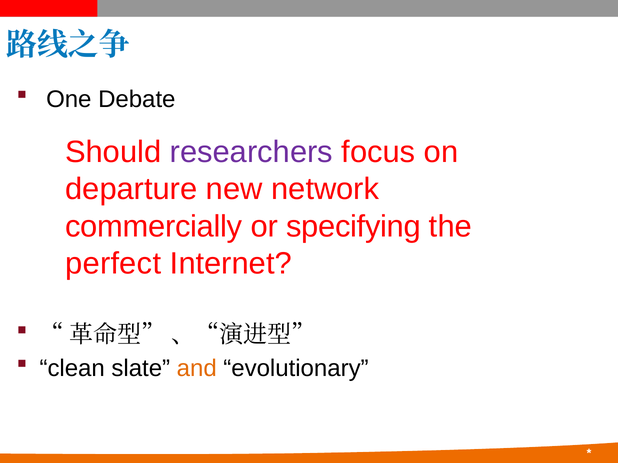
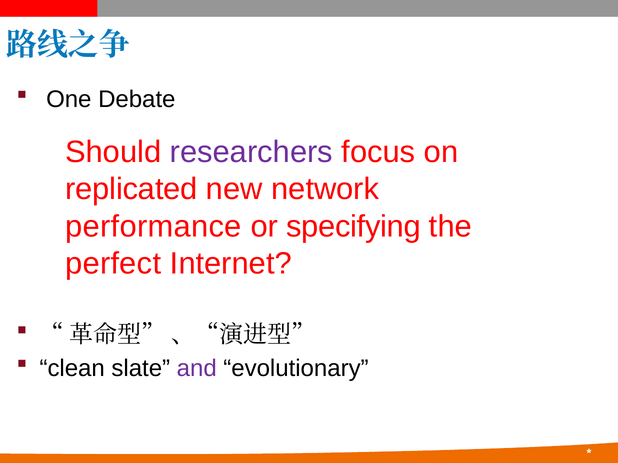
departure: departure -> replicated
commercially: commercially -> performance
and colour: orange -> purple
